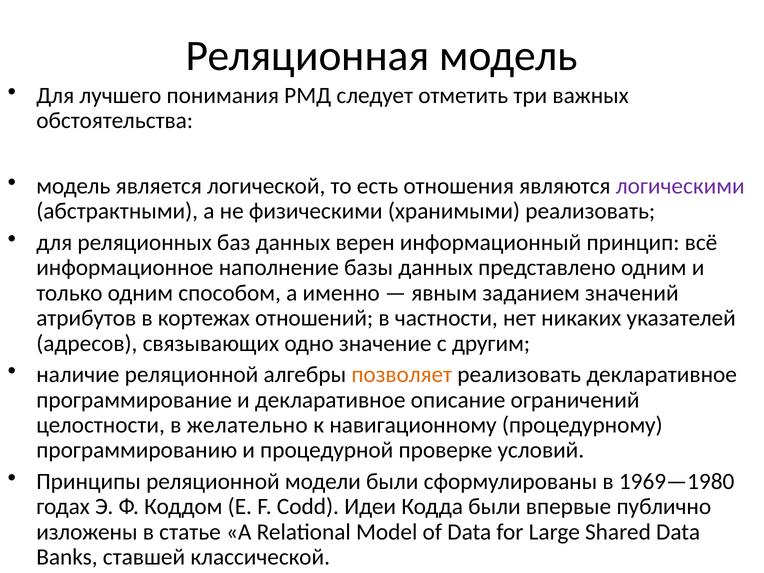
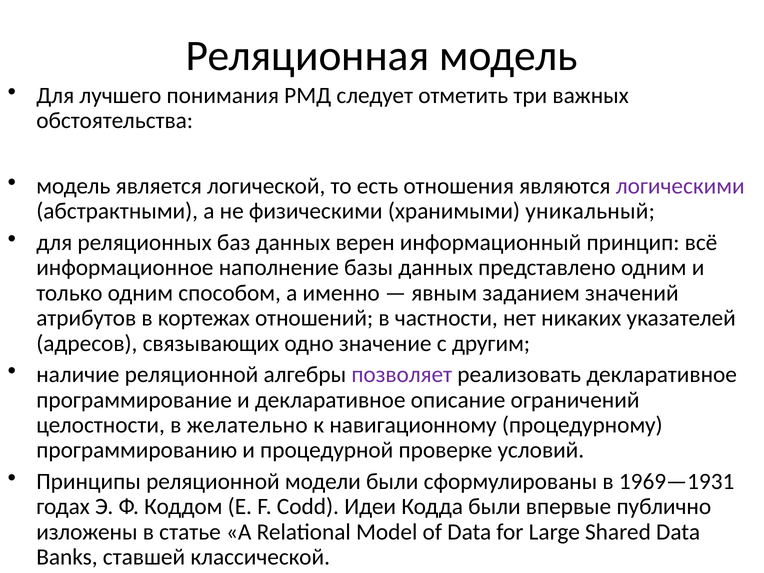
хранимыми реализовать: реализовать -> уникальный
позволяет colour: orange -> purple
1969—1980: 1969—1980 -> 1969—1931
